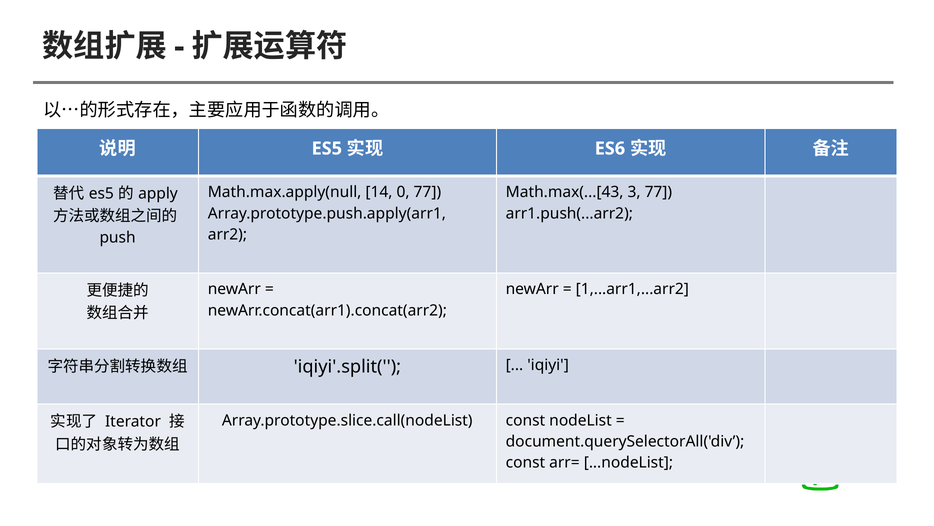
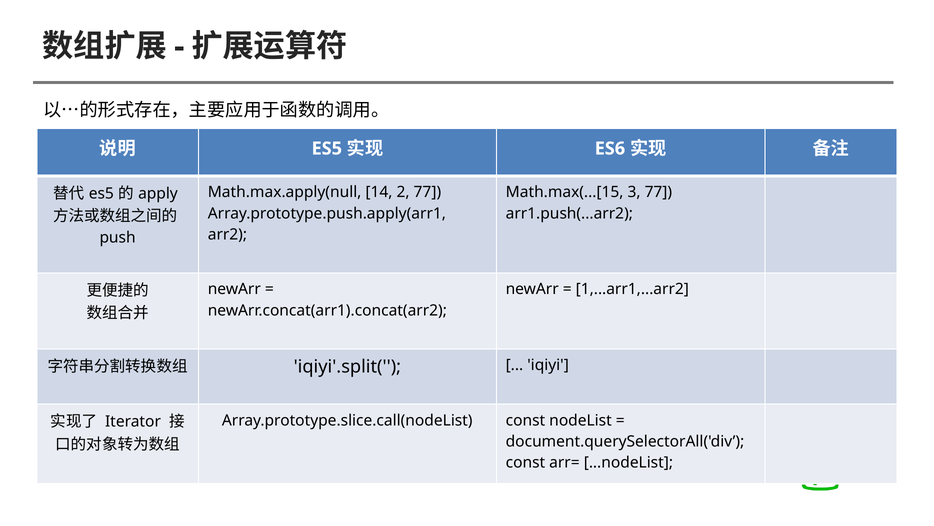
0: 0 -> 2
Math.max(...[43: Math.max(...[43 -> Math.max(...[15
